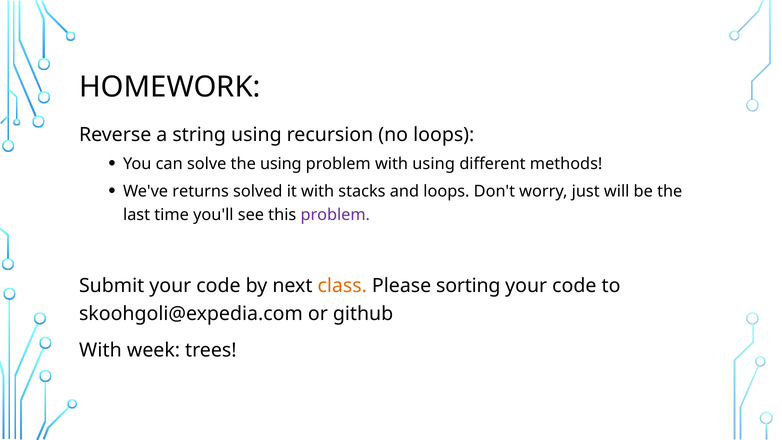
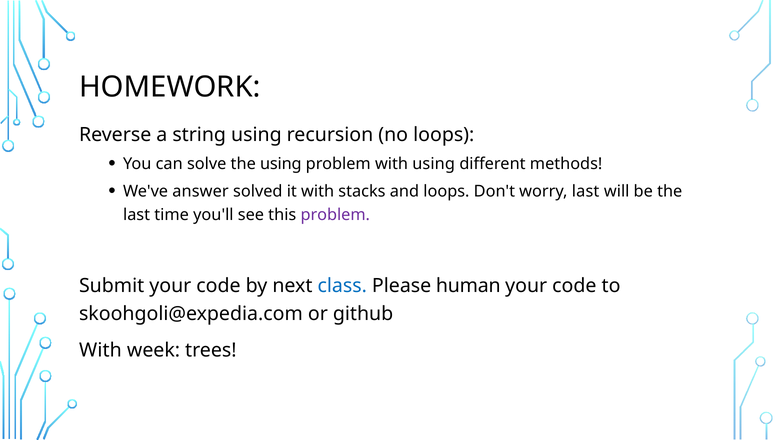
returns: returns -> answer
worry just: just -> last
class colour: orange -> blue
sorting: sorting -> human
